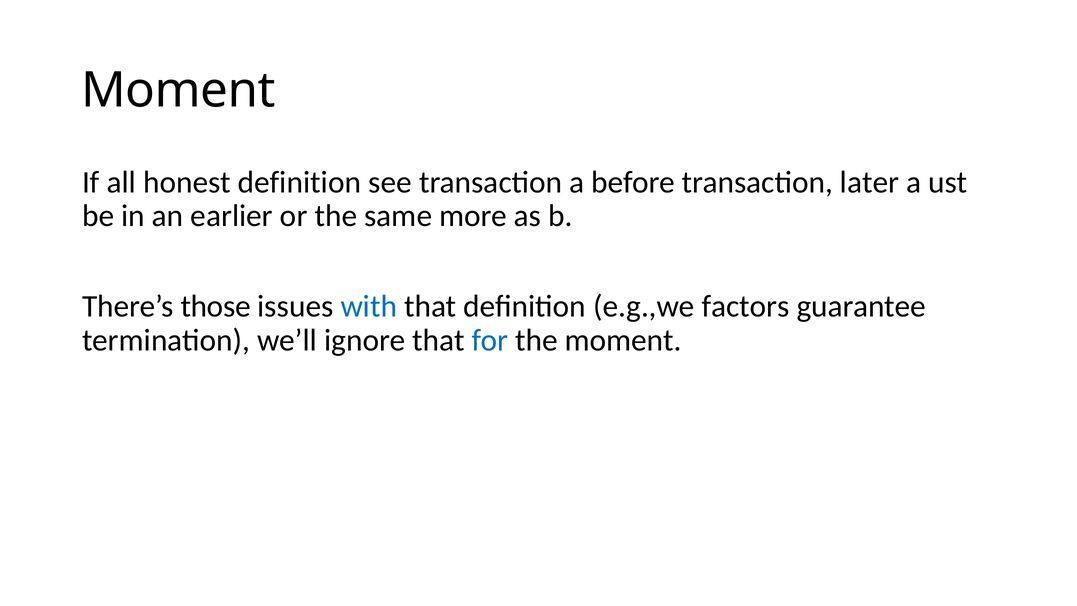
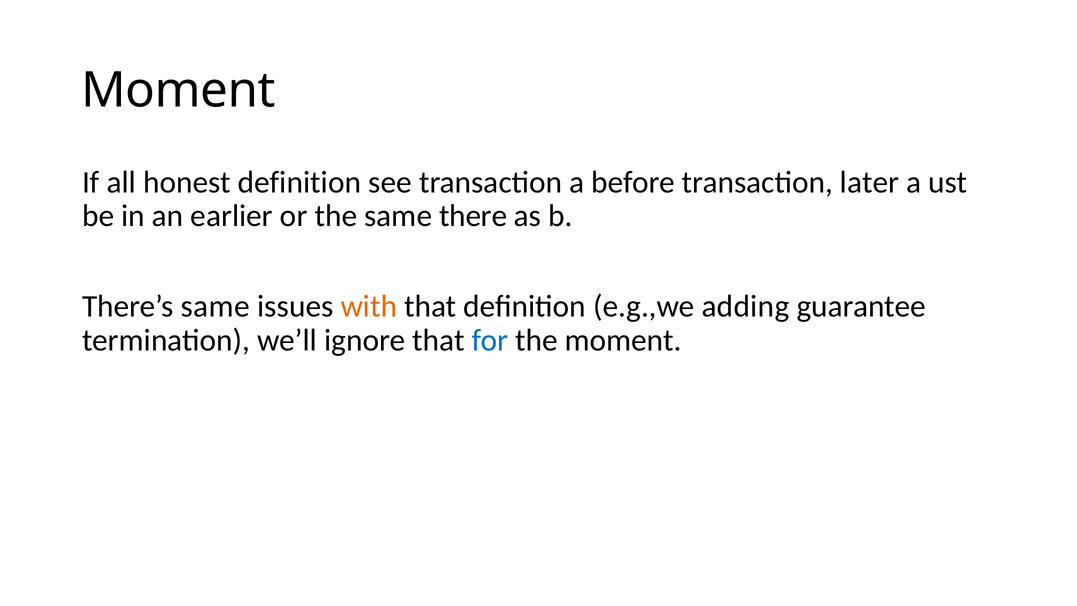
more: more -> there
There’s those: those -> same
with colour: blue -> orange
factors: factors -> adding
